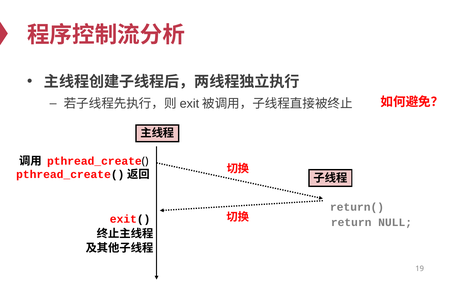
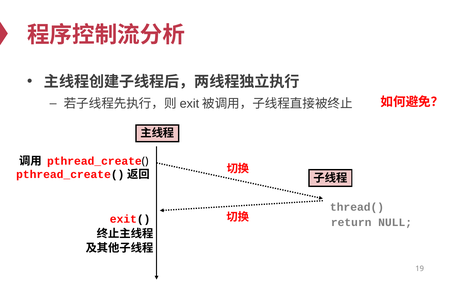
return(: return( -> thread(
